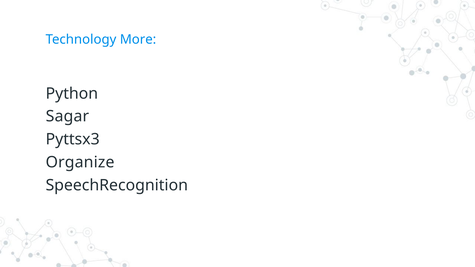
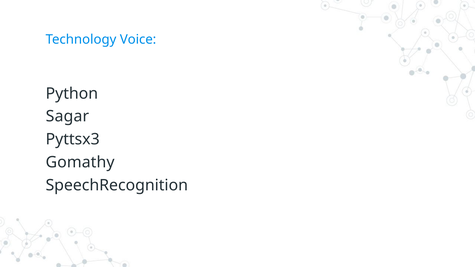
More: More -> Voice
Organize: Organize -> Gomathy
